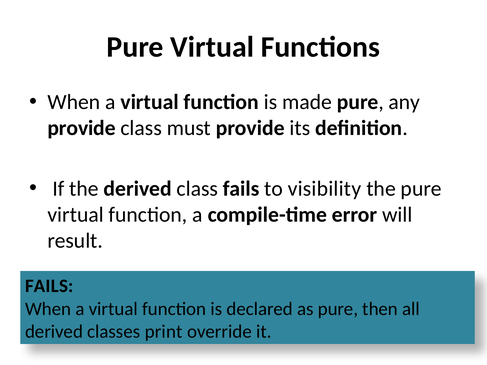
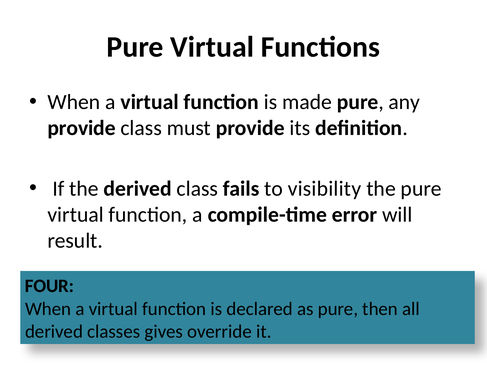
FAILS at (49, 286): FAILS -> FOUR
print: print -> gives
